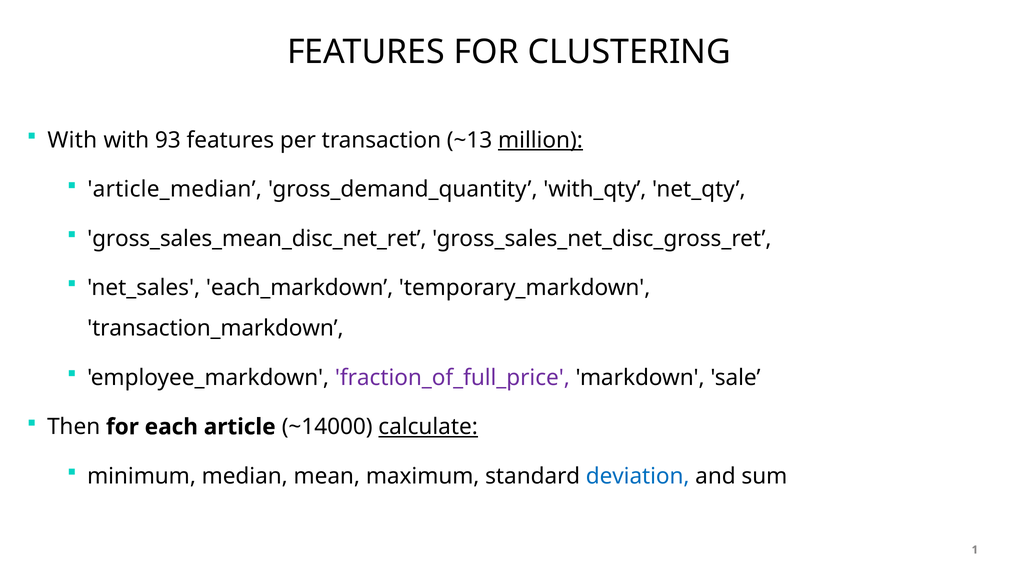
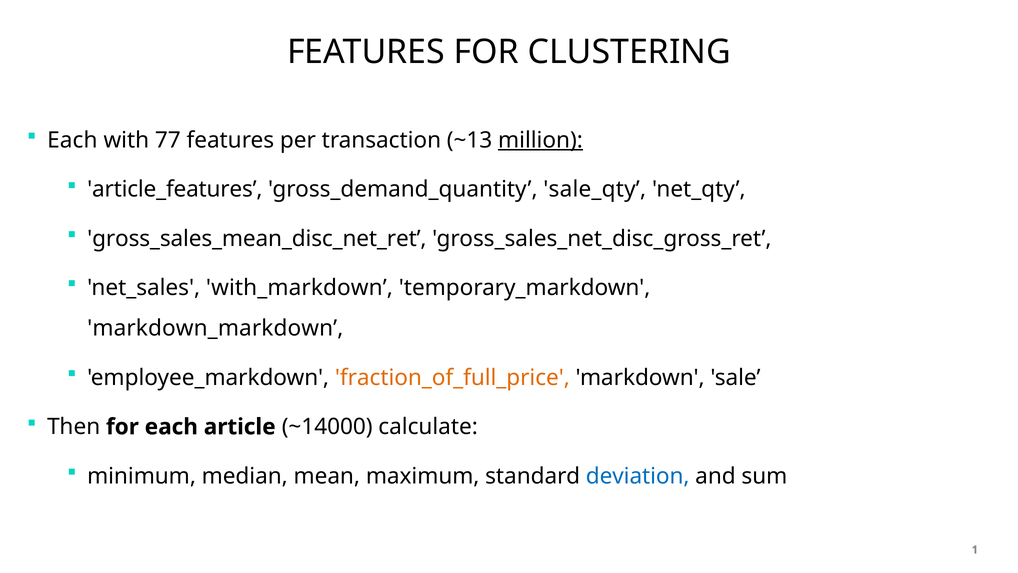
With at (72, 140): With -> Each
93: 93 -> 77
article_median: article_median -> article_features
with_qty: with_qty -> sale_qty
each_markdown: each_markdown -> with_markdown
transaction_markdown: transaction_markdown -> markdown_markdown
fraction_of_full_price colour: purple -> orange
calculate underline: present -> none
